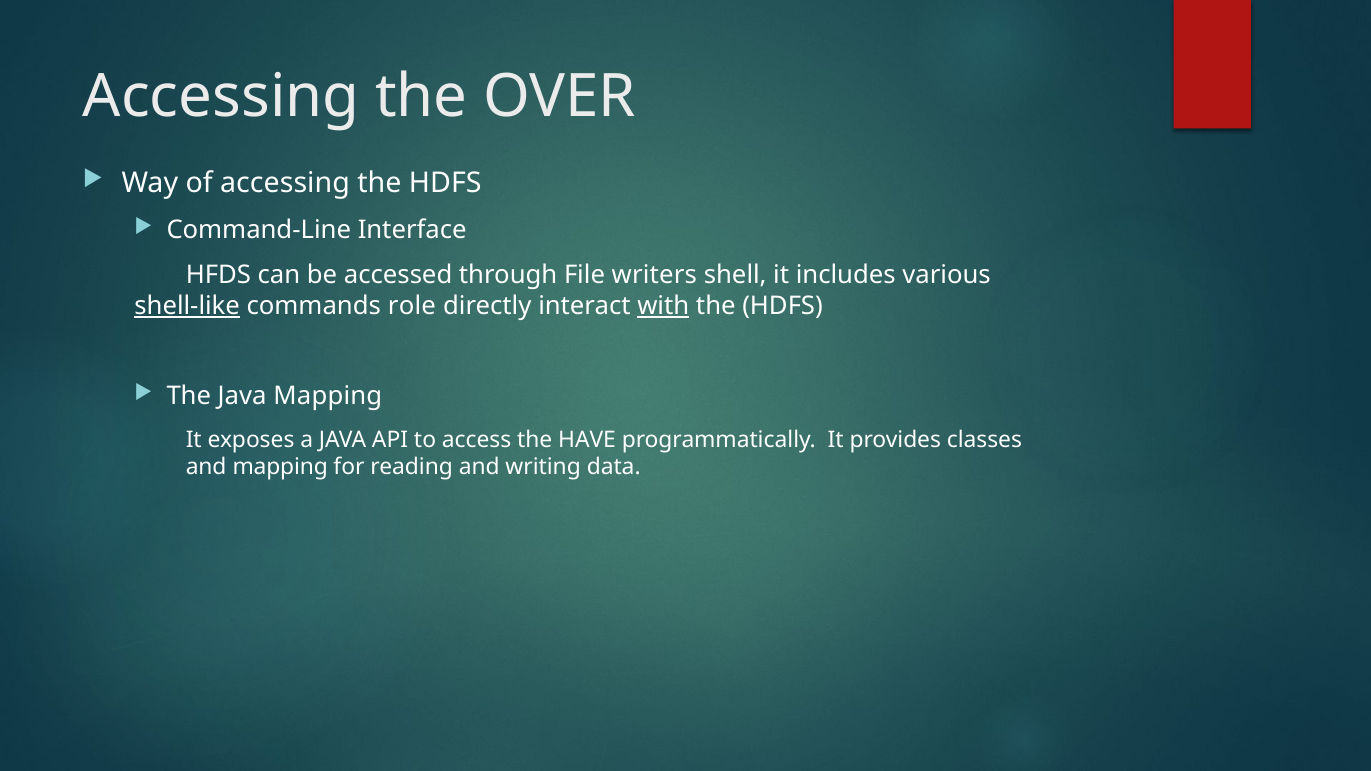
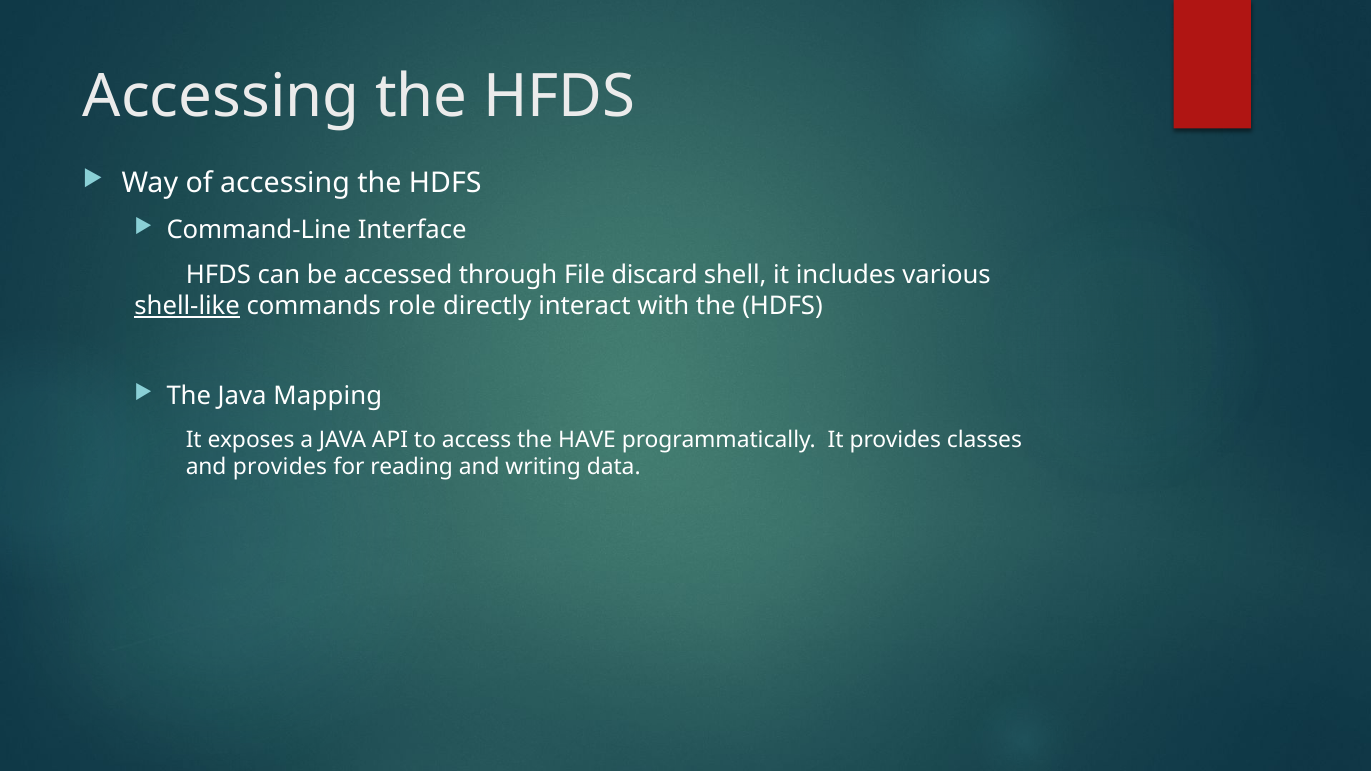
the OVER: OVER -> HFDS
writers: writers -> discard
with underline: present -> none
and mapping: mapping -> provides
